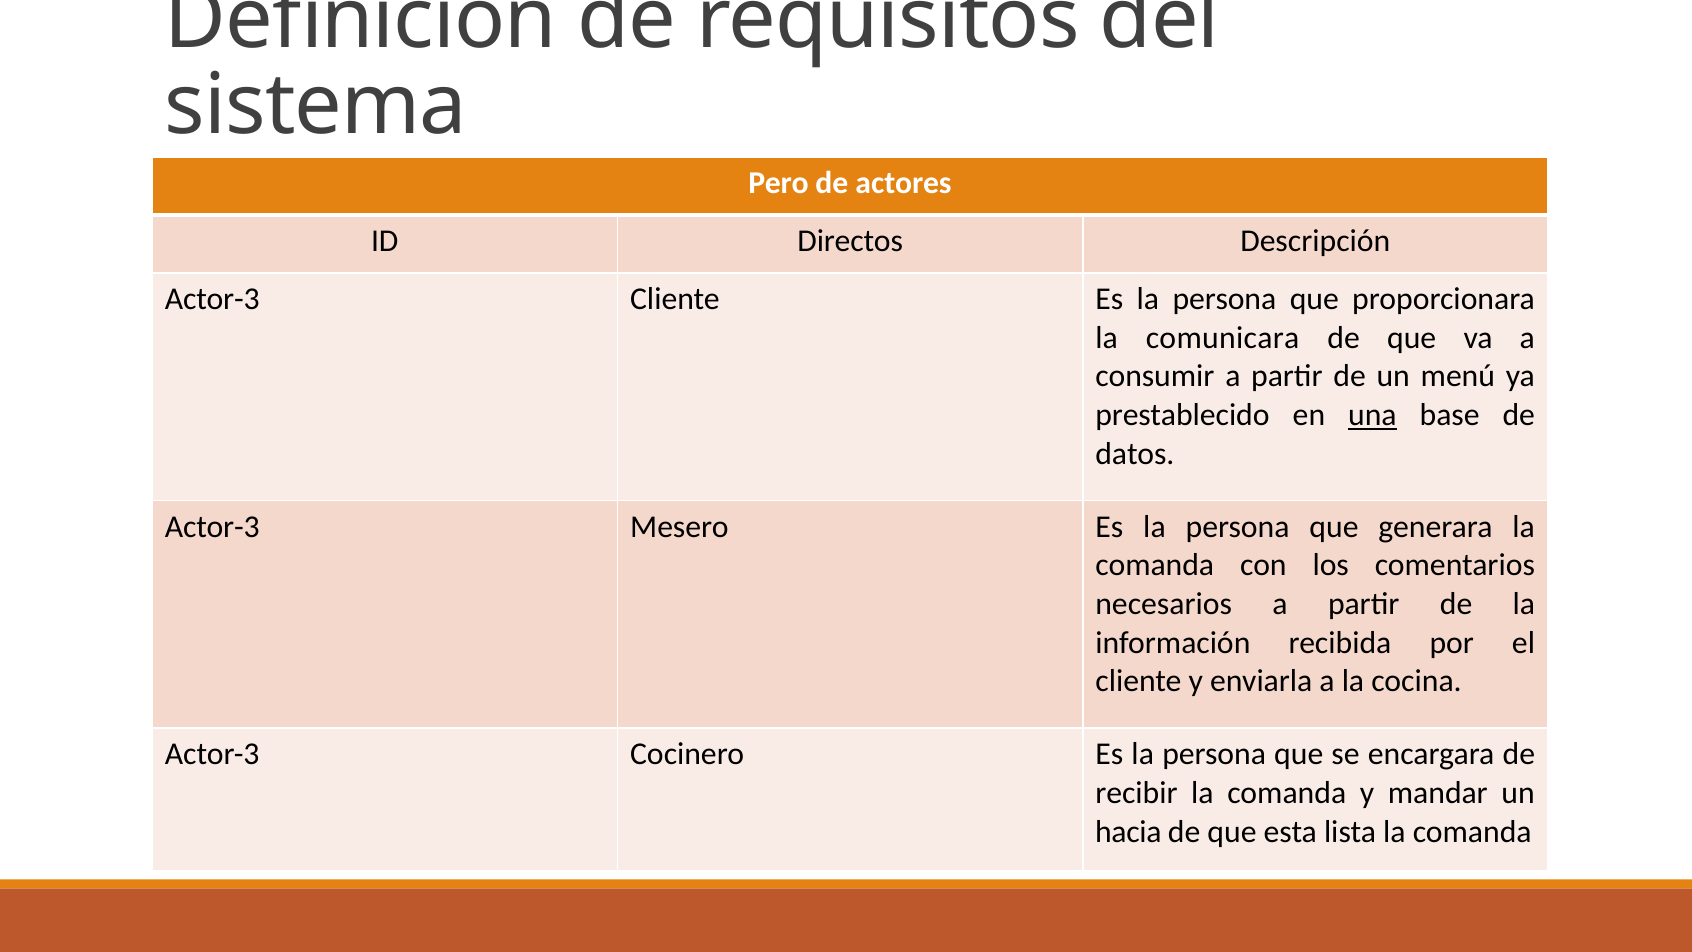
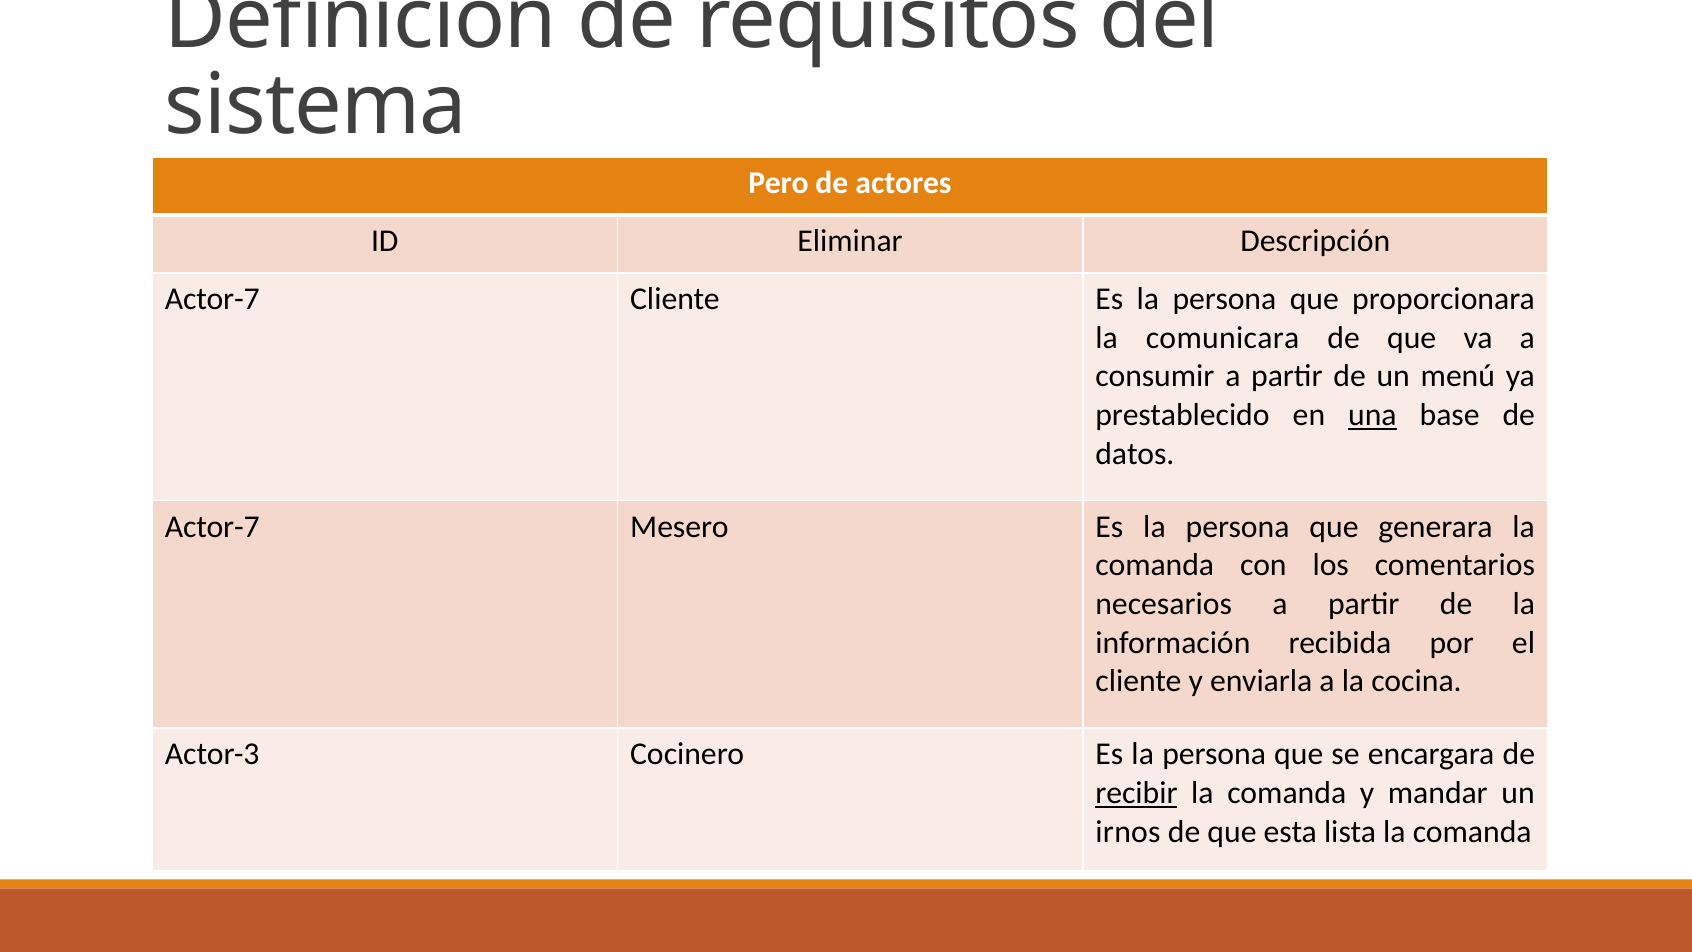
Directos: Directos -> Eliminar
Actor-3 at (212, 299): Actor-3 -> Actor-7
Actor-3 at (212, 526): Actor-3 -> Actor-7
recibir underline: none -> present
hacia: hacia -> irnos
